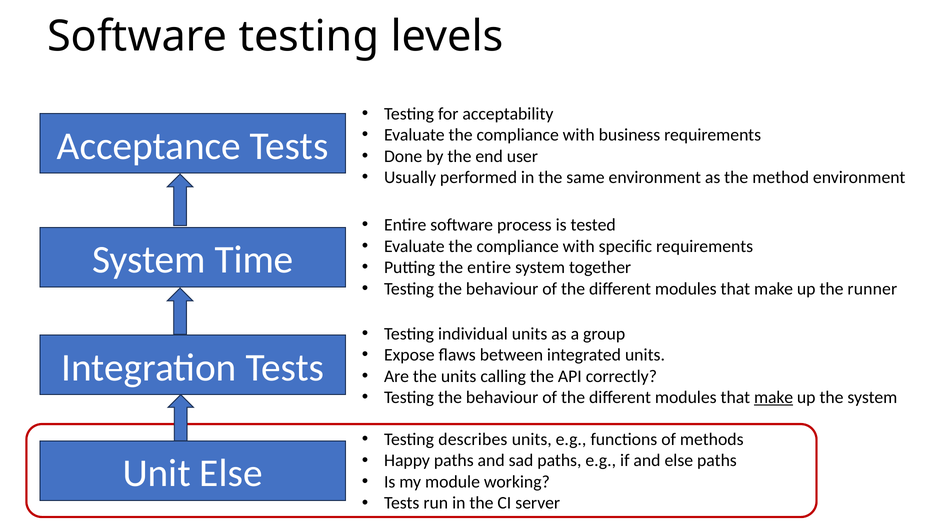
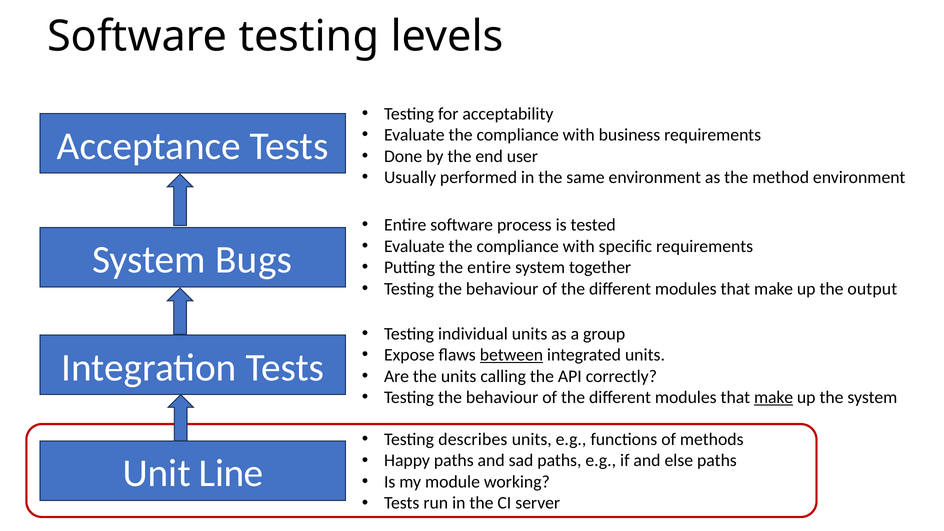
Time: Time -> Bugs
runner: runner -> output
between underline: none -> present
Unit Else: Else -> Line
